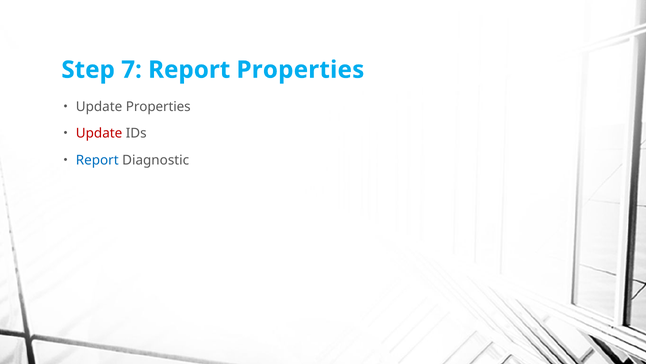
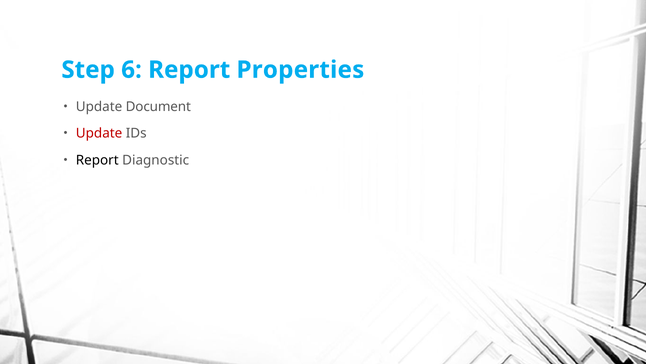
7: 7 -> 6
Update Properties: Properties -> Document
Report at (97, 160) colour: blue -> black
